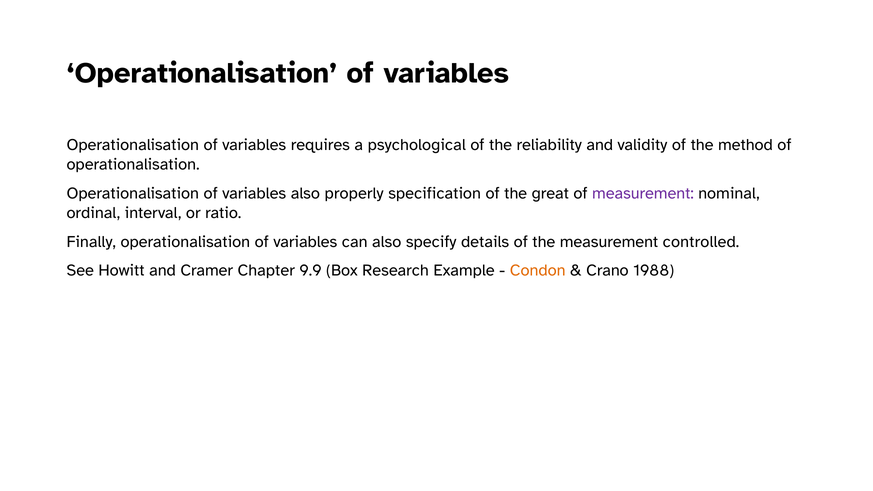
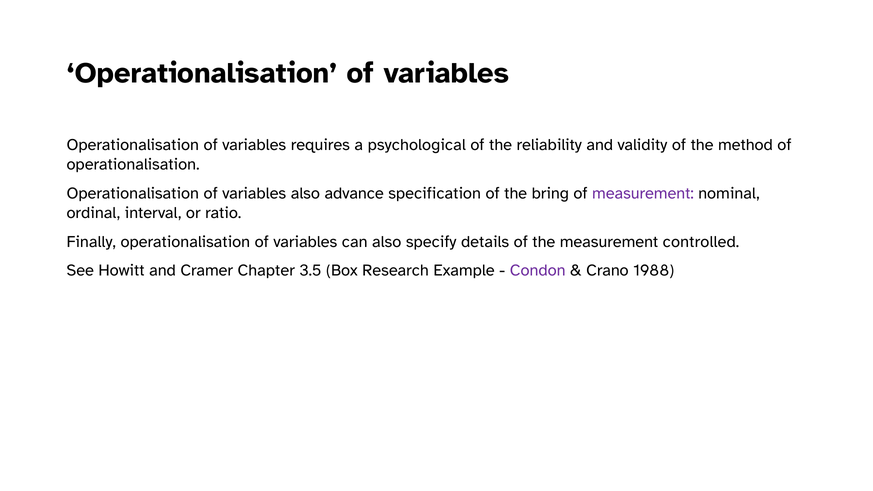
properly: properly -> advance
great: great -> bring
9.9: 9.9 -> 3.5
Condon colour: orange -> purple
